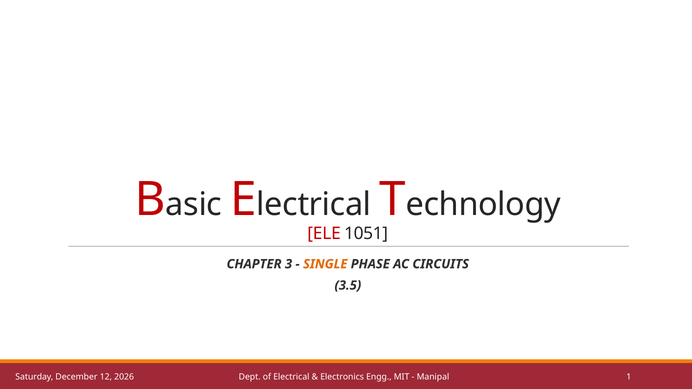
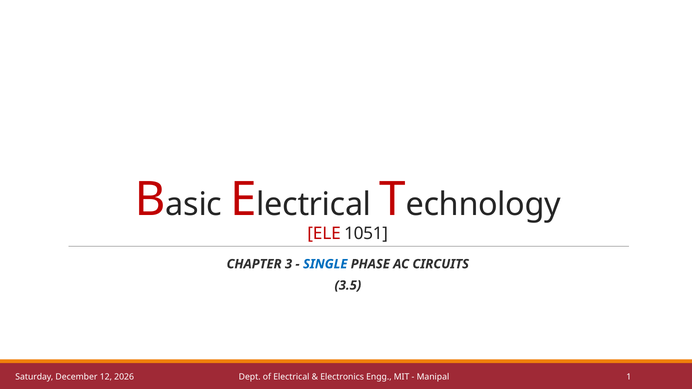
SINGLE colour: orange -> blue
